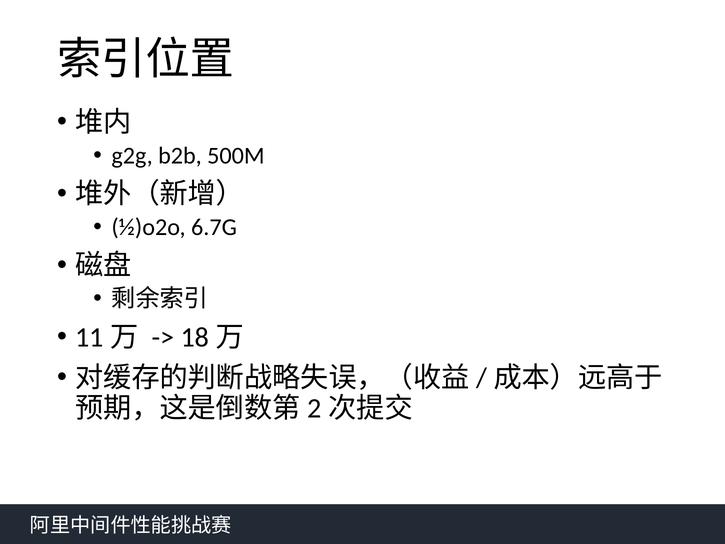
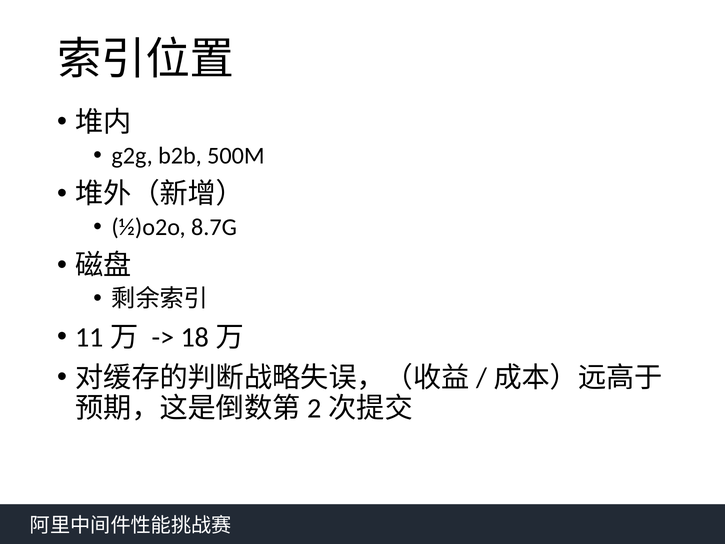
6.7G: 6.7G -> 8.7G
